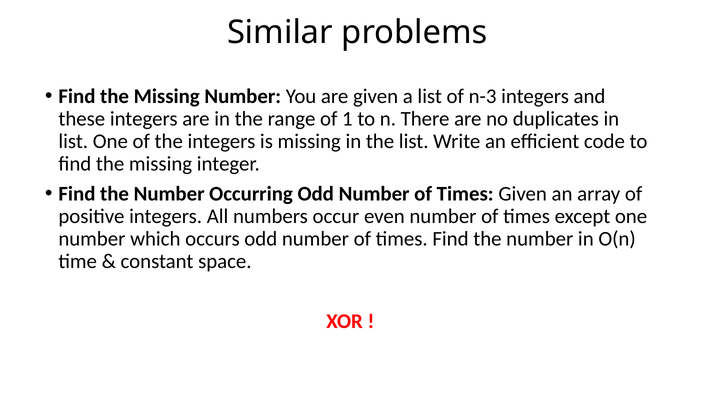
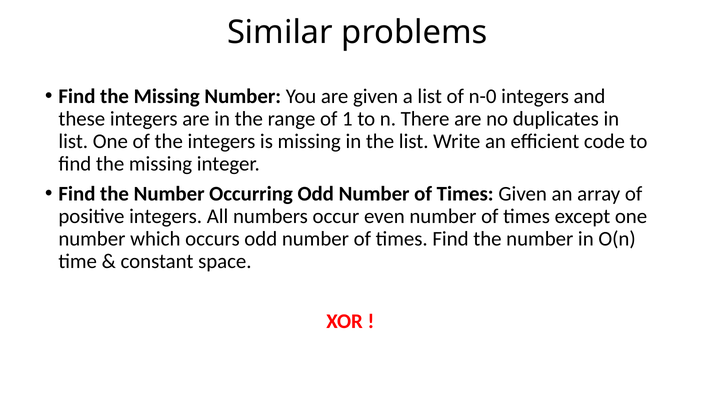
n-3: n-3 -> n-0
